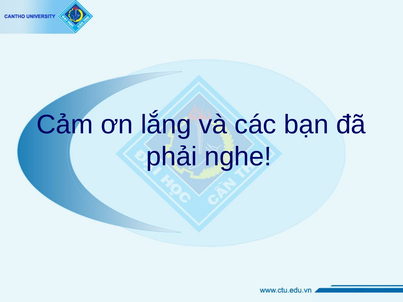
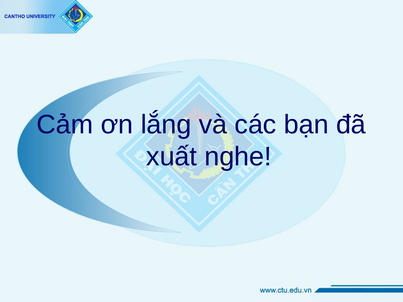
phải: phải -> xuất
